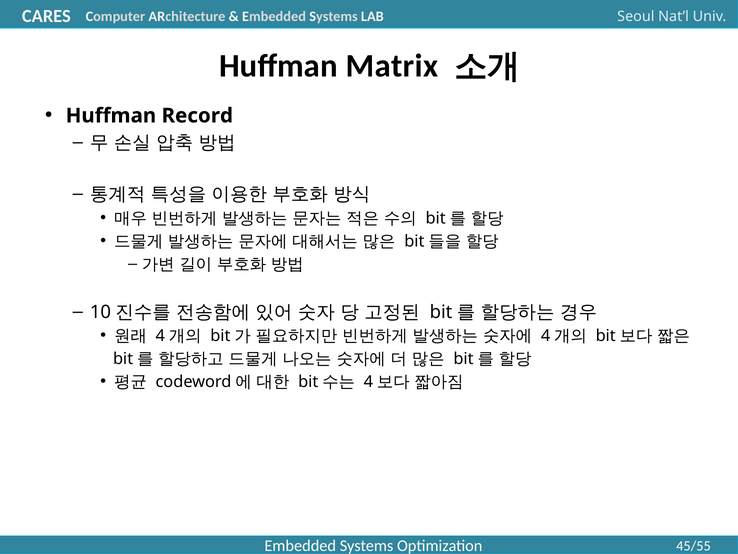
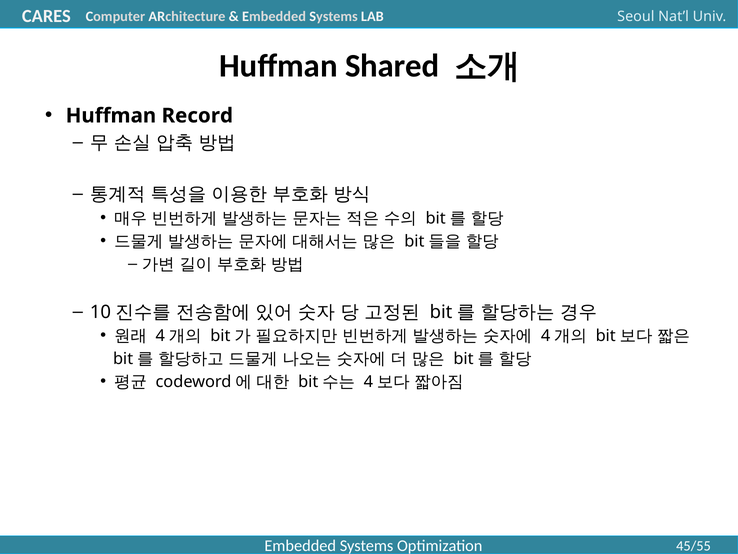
Matrix: Matrix -> Shared
